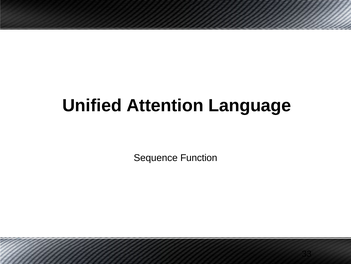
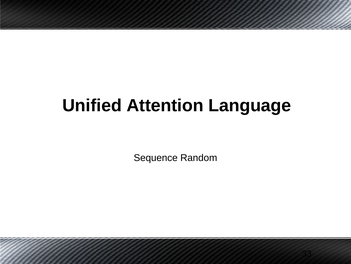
Function: Function -> Random
